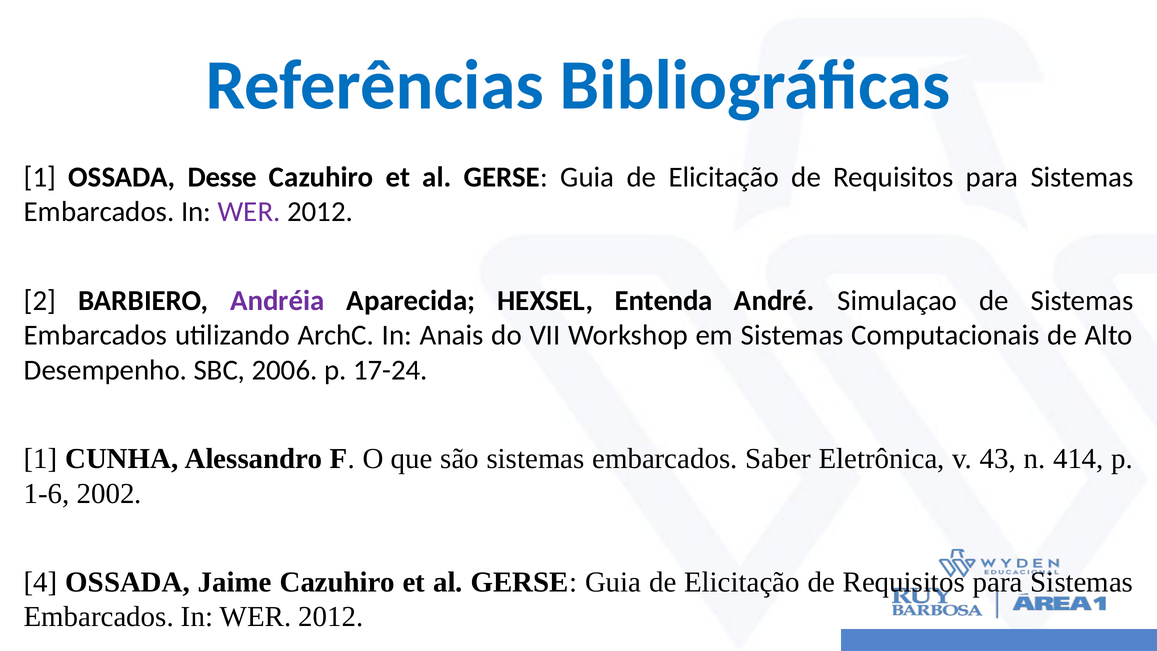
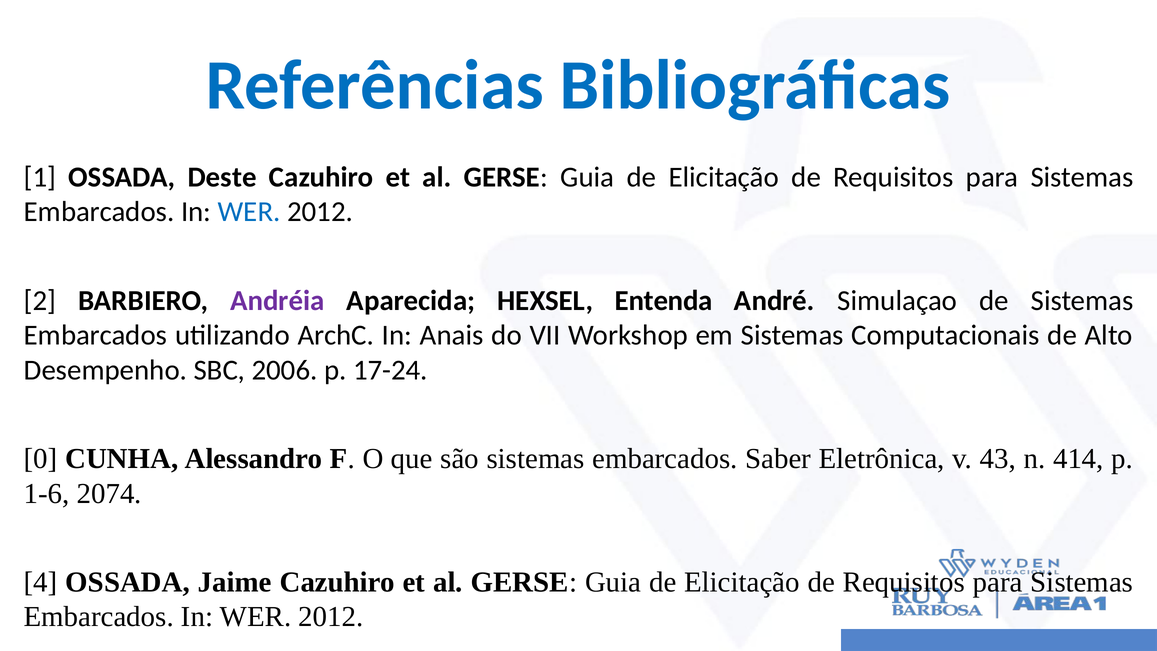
Desse: Desse -> Deste
WER at (249, 212) colour: purple -> blue
1 at (41, 459): 1 -> 0
2002: 2002 -> 2074
